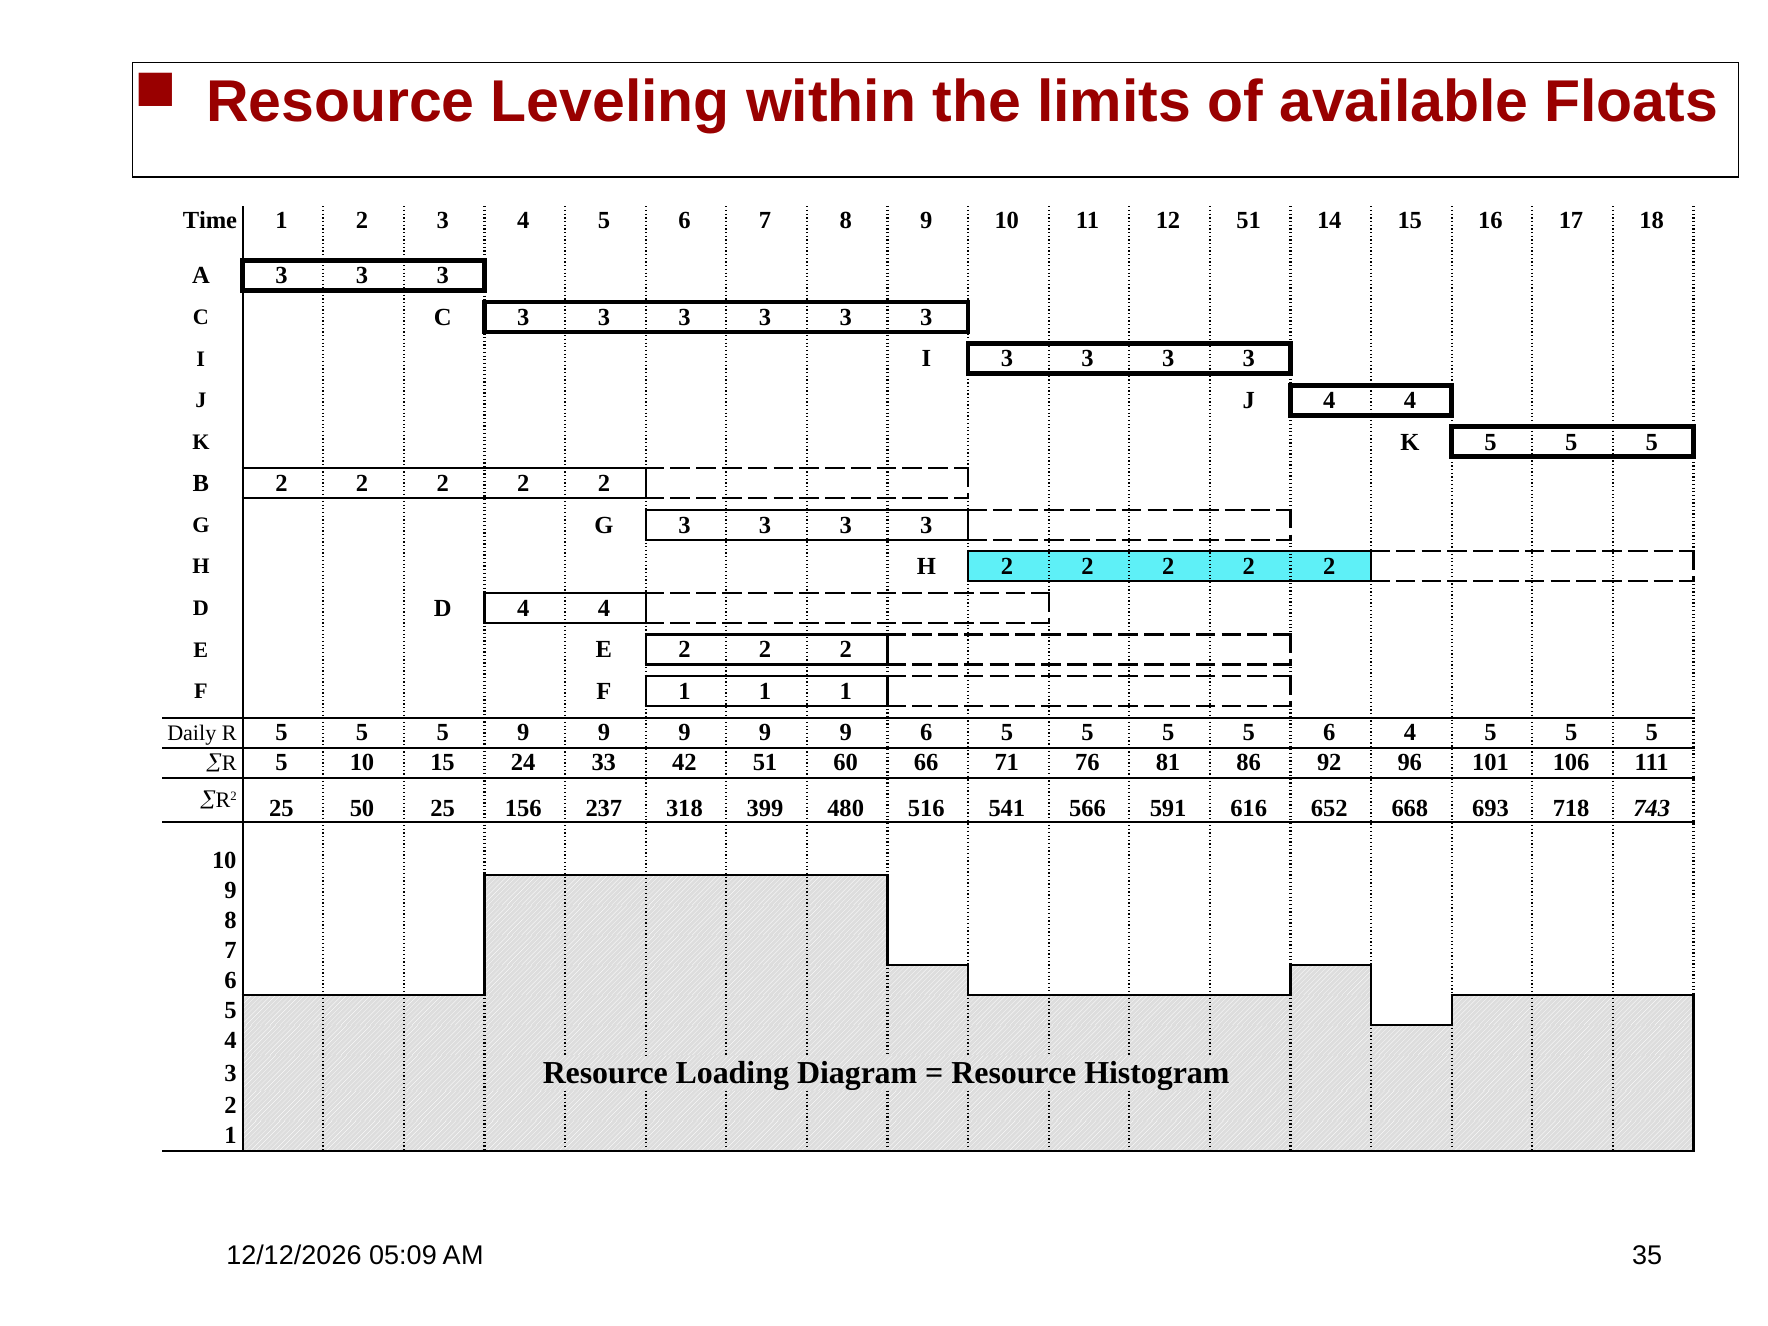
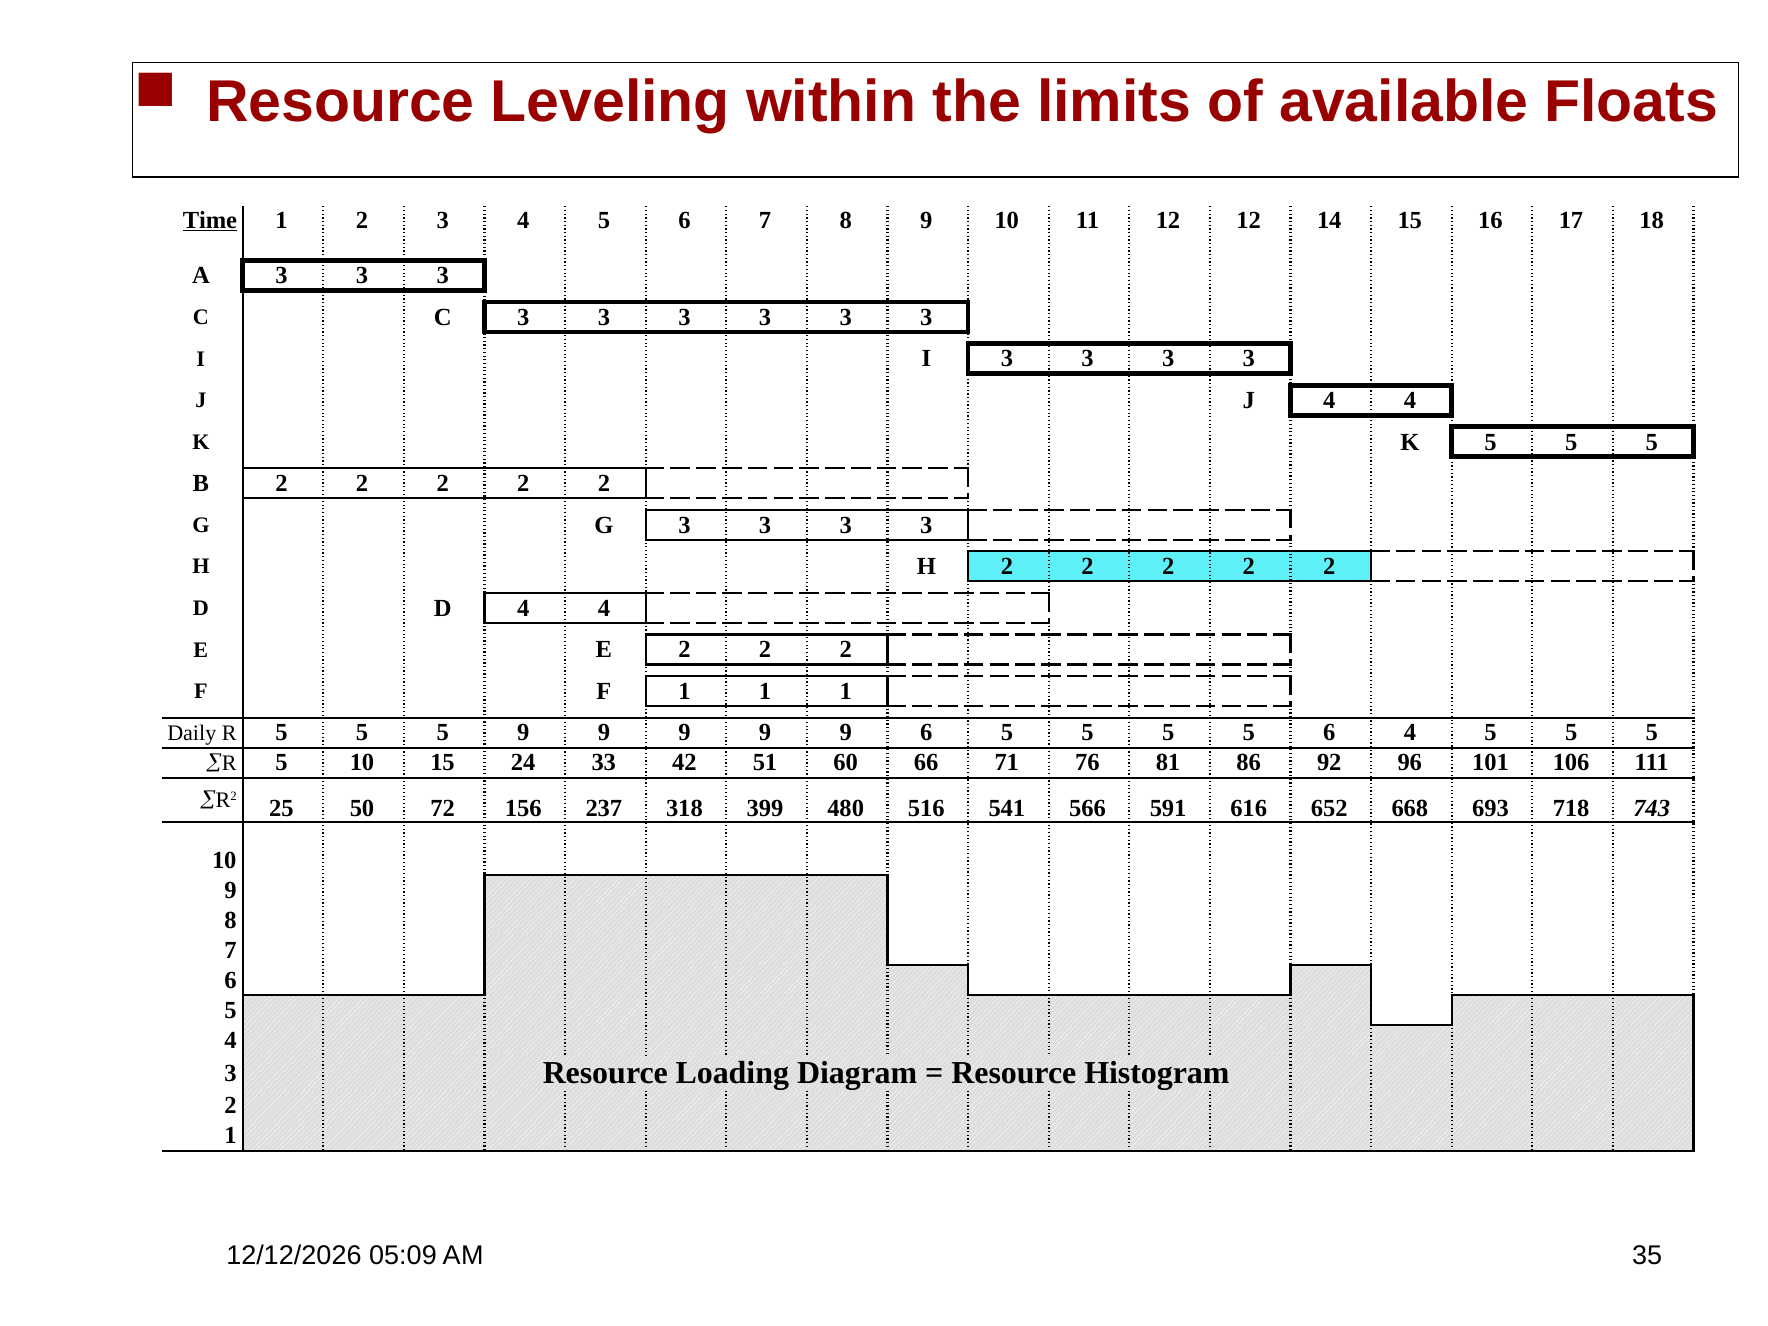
Time underline: none -> present
12 51: 51 -> 12
50 25: 25 -> 72
